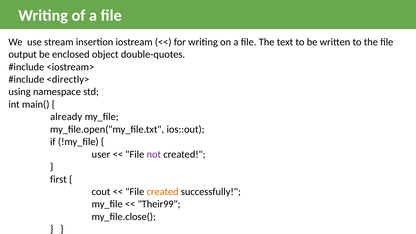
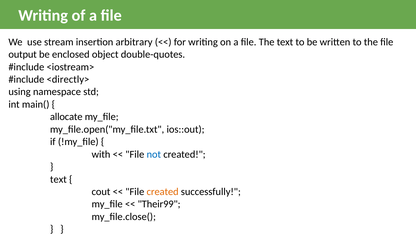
iostream: iostream -> arbitrary
already: already -> allocate
user: user -> with
not colour: purple -> blue
first at (58, 179): first -> text
